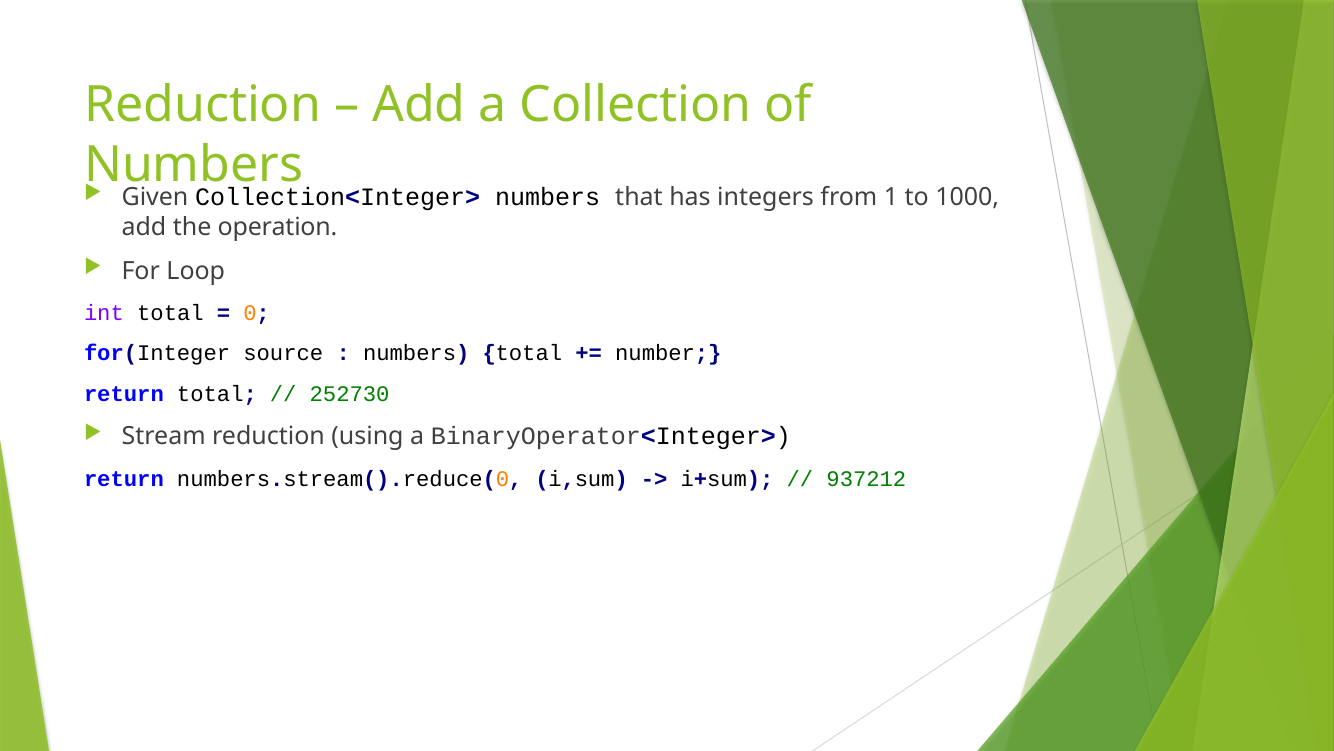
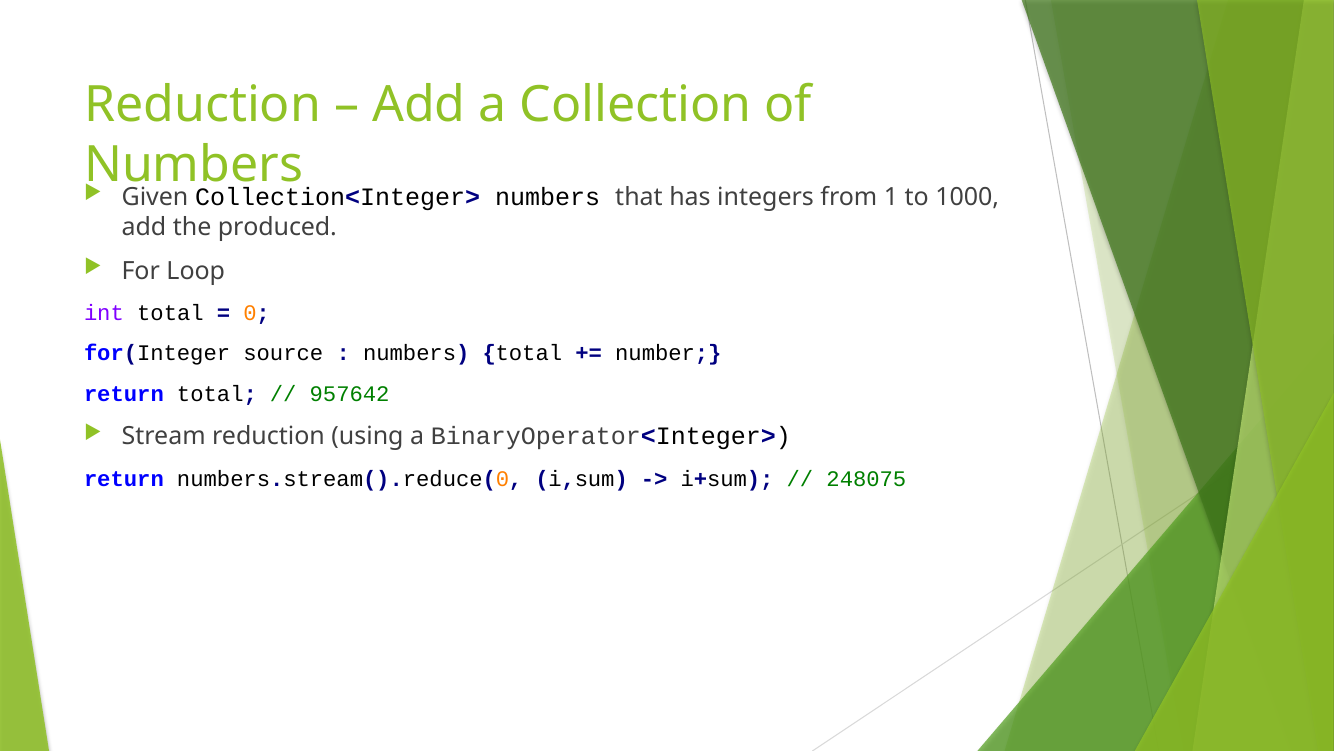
operation: operation -> produced
252730: 252730 -> 957642
937212: 937212 -> 248075
